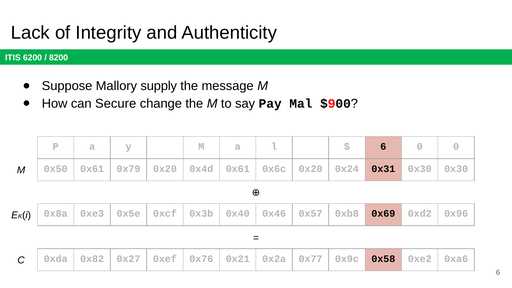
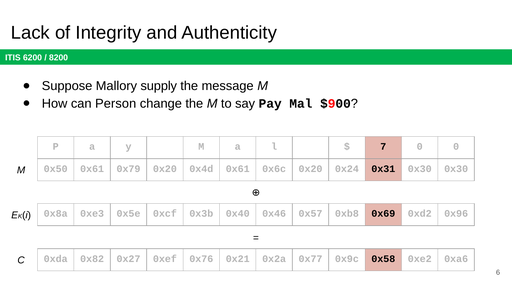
Secure: Secure -> Person
6 at (383, 147): 6 -> 7
